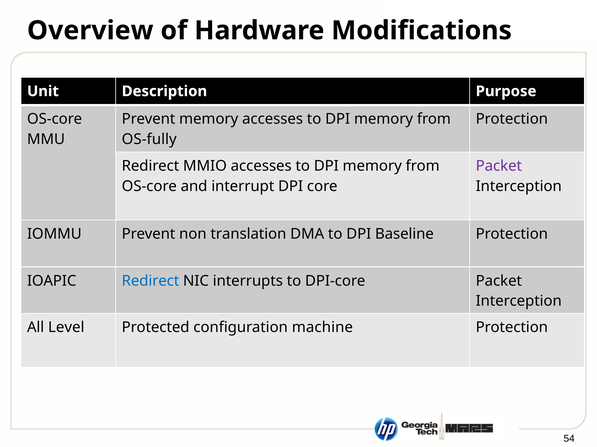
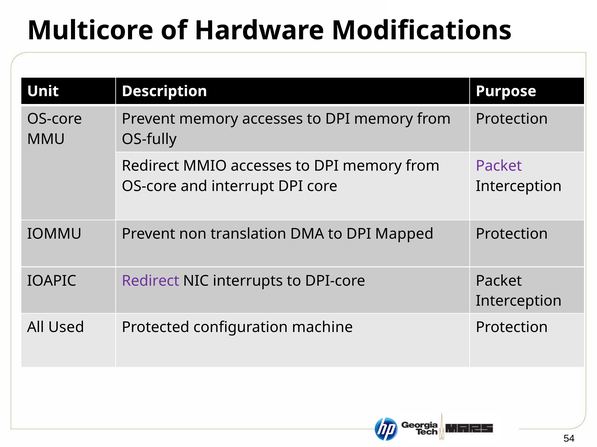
Overview: Overview -> Multicore
Baseline: Baseline -> Mapped
Redirect at (150, 281) colour: blue -> purple
Level: Level -> Used
